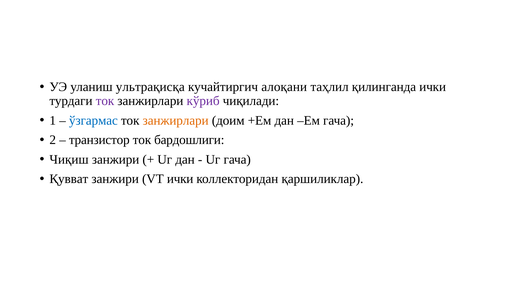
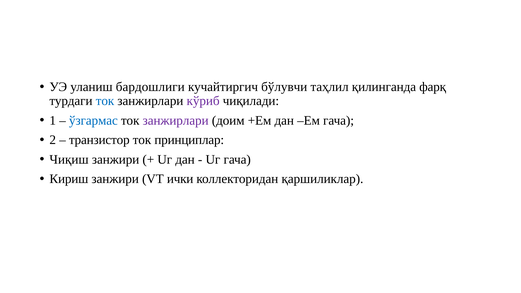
ультрақисқа: ультрақисқа -> бардошлиги
алоқани: алоқани -> бўлувчи
қилинганда ички: ички -> фарқ
ток at (105, 101) colour: purple -> blue
занжирлари at (176, 120) colour: orange -> purple
бардошлиги: бардошлиги -> принциплар
Қувват: Қувват -> Кириш
